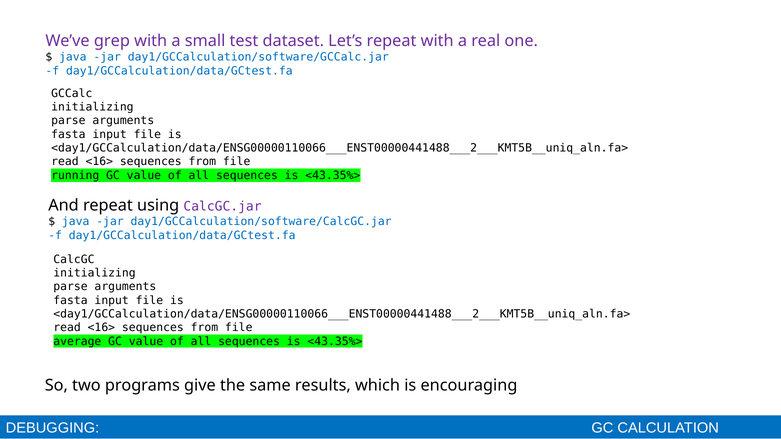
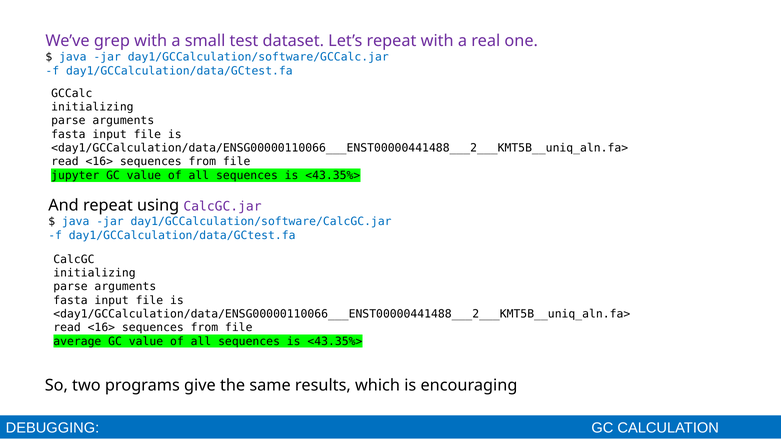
running: running -> jupyter
